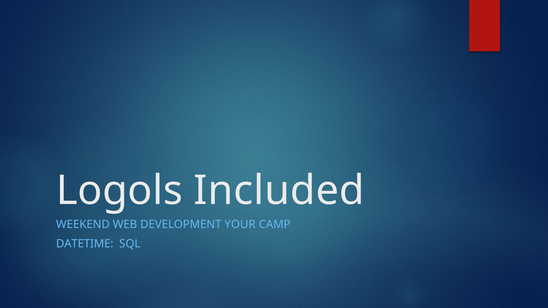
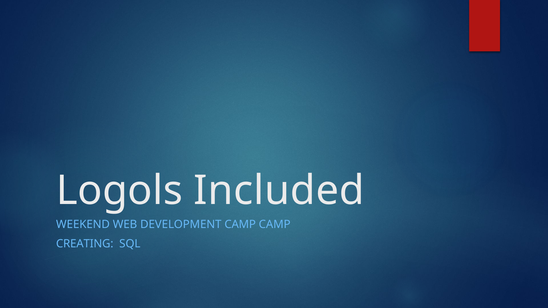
DEVELOPMENT YOUR: YOUR -> CAMP
DATETIME: DATETIME -> CREATING
